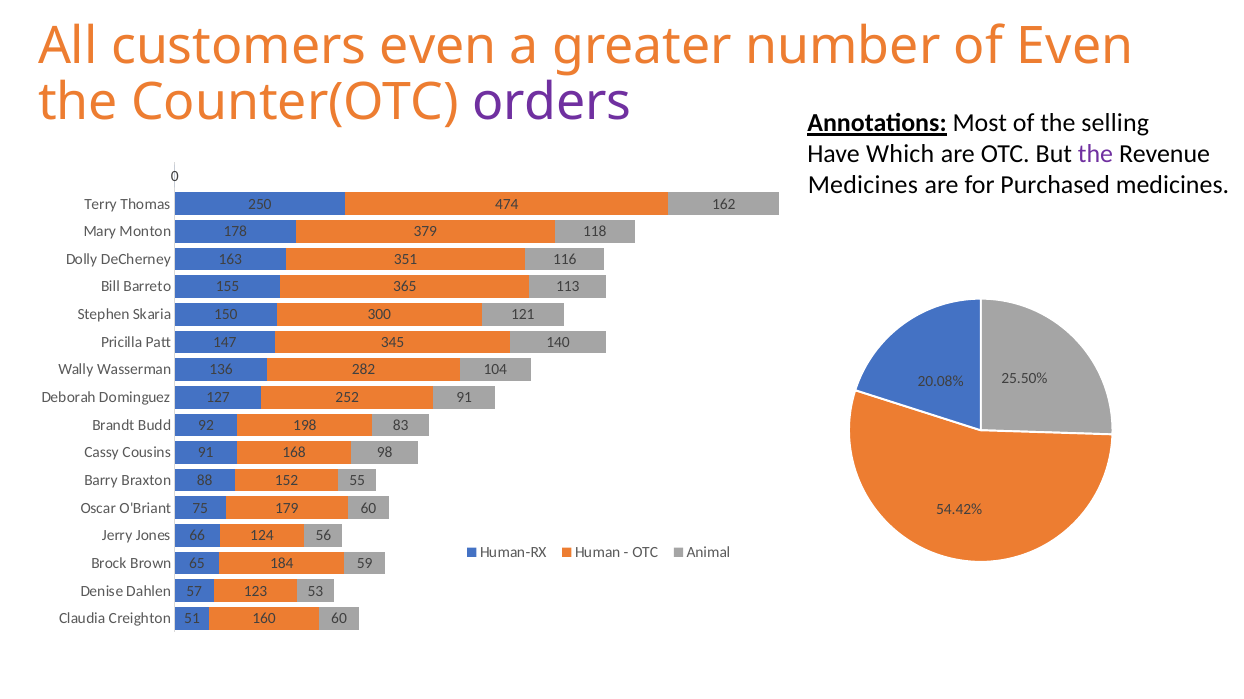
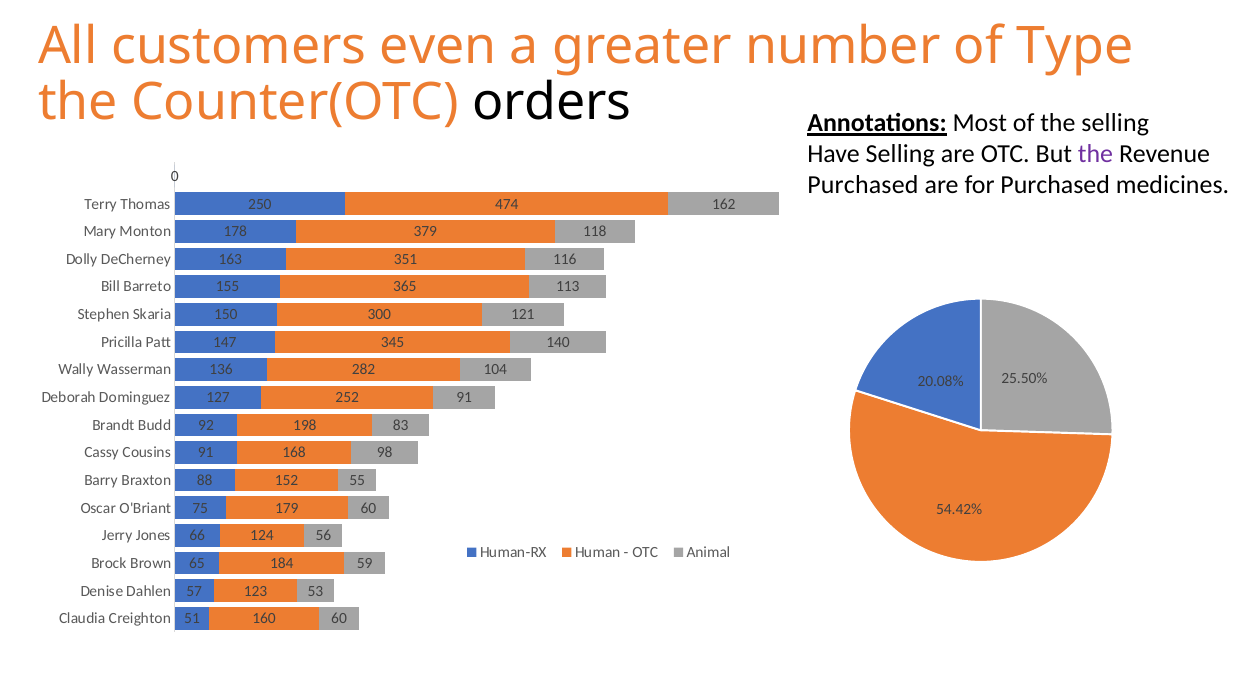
of Even: Even -> Type
orders colour: purple -> black
Have Which: Which -> Selling
Medicines at (863, 186): Medicines -> Purchased
